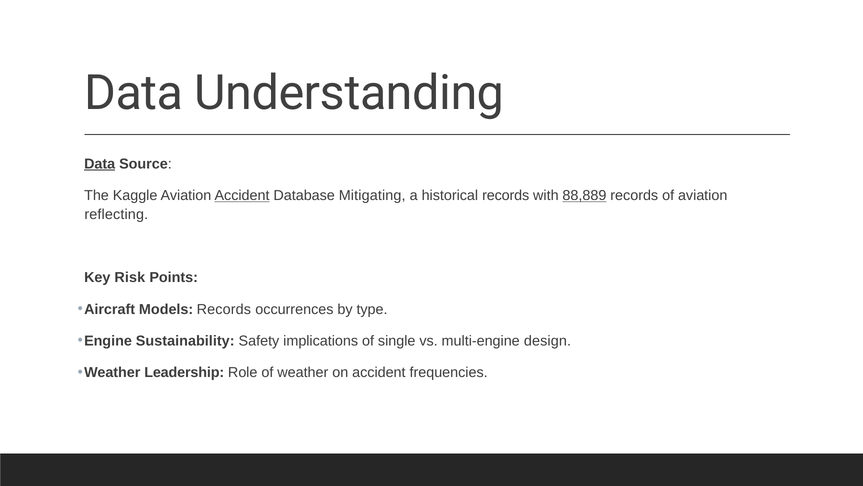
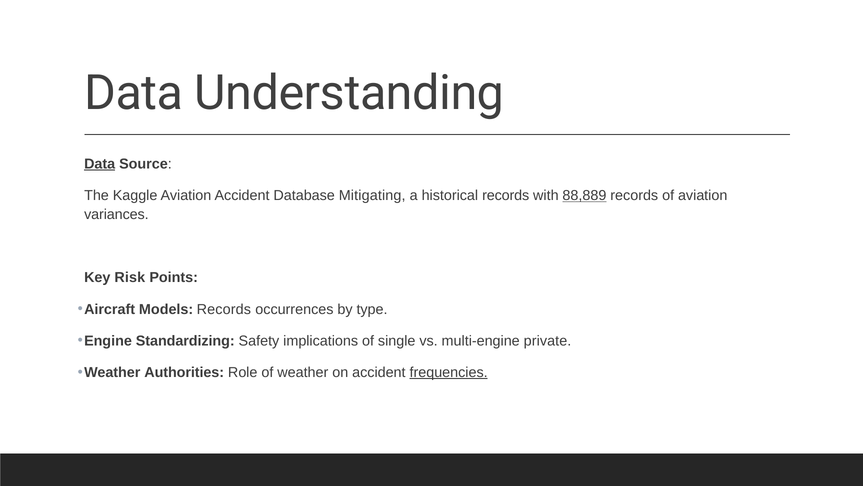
Accident at (242, 195) underline: present -> none
reflecting: reflecting -> variances
Sustainability: Sustainability -> Standardizing
design: design -> private
Leadership: Leadership -> Authorities
frequencies underline: none -> present
